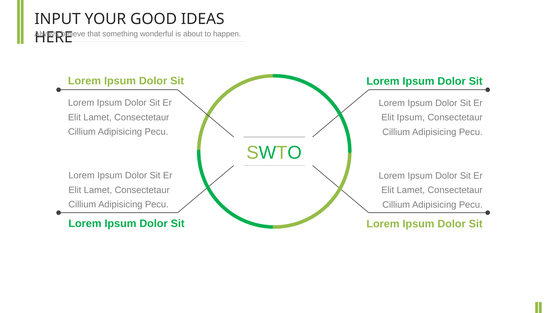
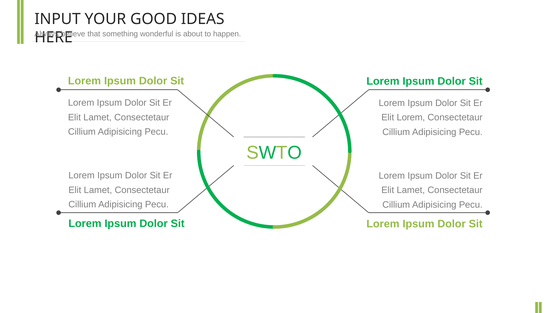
Elit Ipsum: Ipsum -> Lorem
